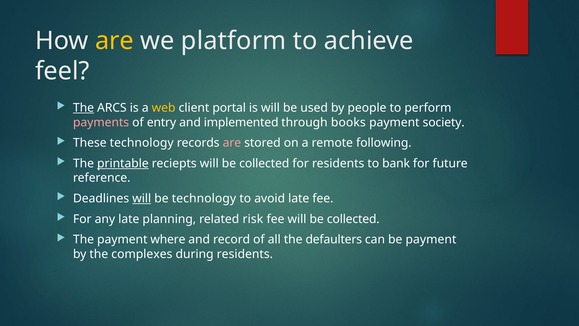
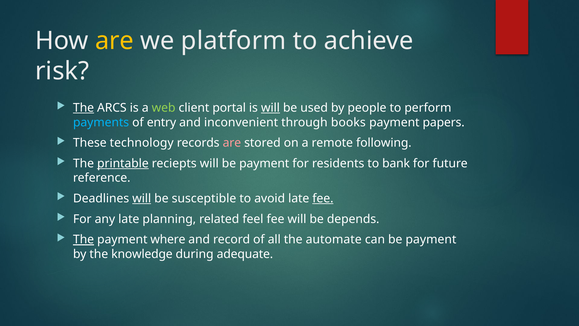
feel: feel -> risk
web colour: yellow -> light green
will at (270, 108) underline: none -> present
payments colour: pink -> light blue
implemented: implemented -> inconvenient
society: society -> papers
reciepts will be collected: collected -> payment
be technology: technology -> susceptible
fee at (323, 198) underline: none -> present
risk: risk -> feel
fee will be collected: collected -> depends
The at (84, 239) underline: none -> present
defaulters: defaulters -> automate
complexes: complexes -> knowledge
during residents: residents -> adequate
